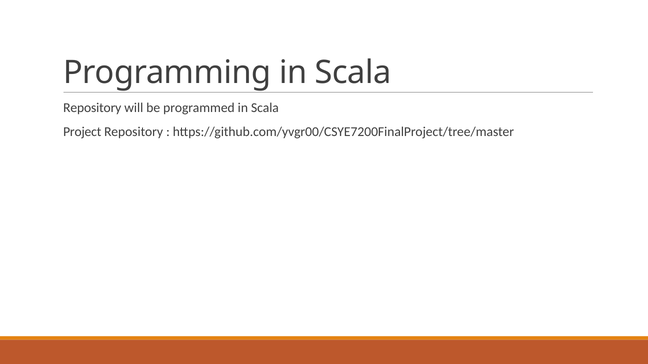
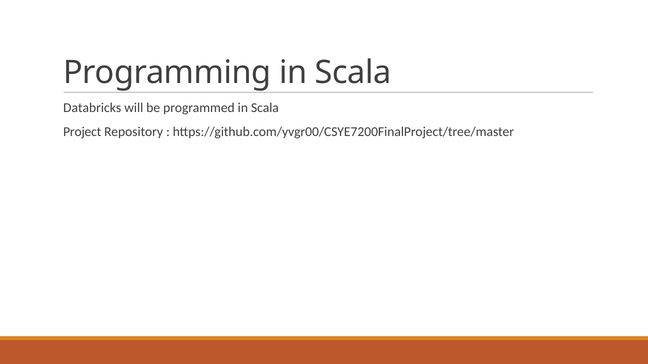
Repository at (92, 108): Repository -> Databricks
